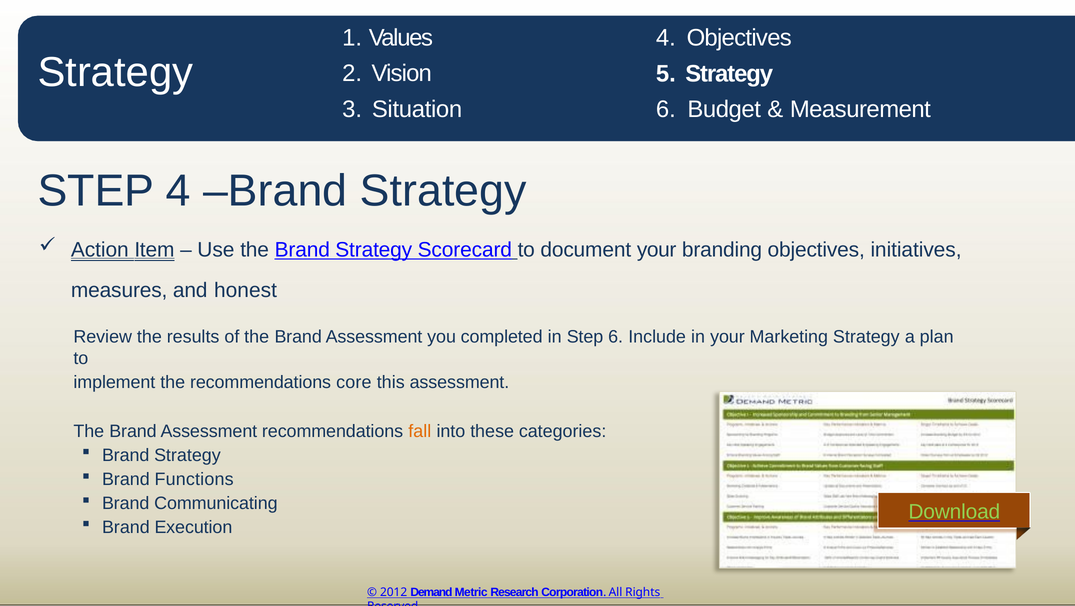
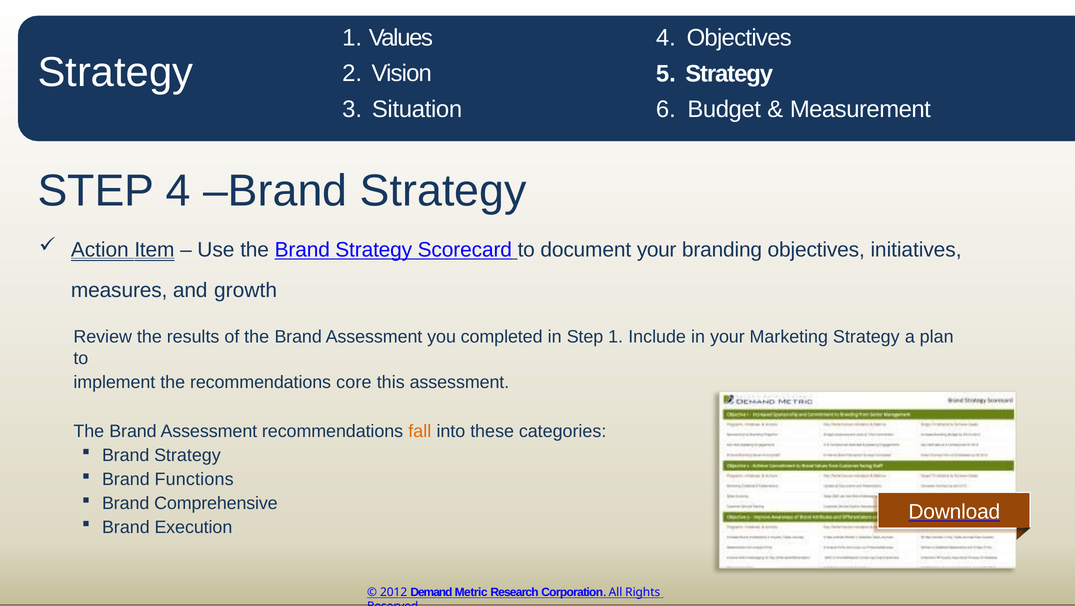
honest: honest -> growth
Step 6: 6 -> 1
Communicating: Communicating -> Comprehensive
Download colour: light green -> white
